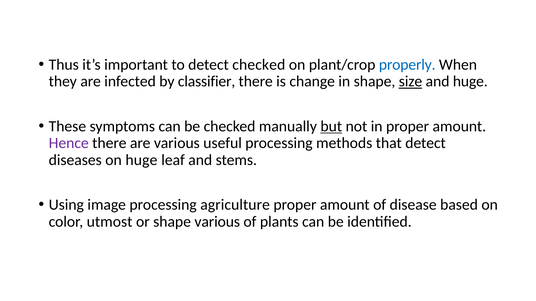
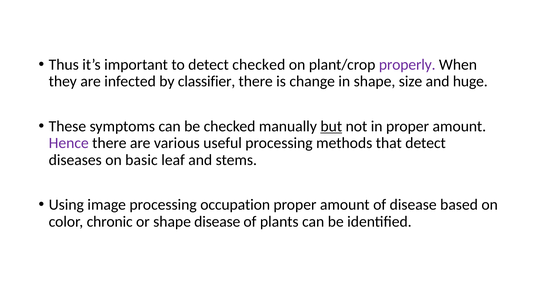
properly colour: blue -> purple
size underline: present -> none
on huge: huge -> basic
agriculture: agriculture -> occupation
utmost: utmost -> chronic
shape various: various -> disease
